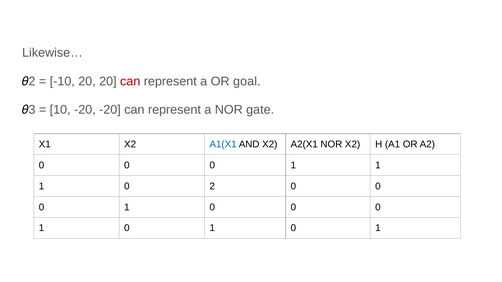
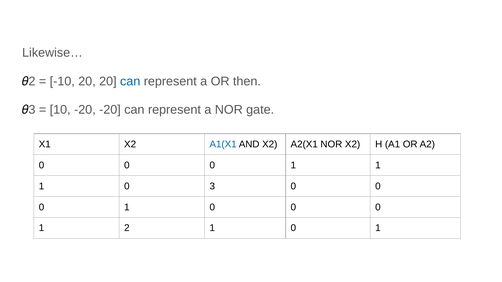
can at (130, 81) colour: red -> blue
goal: goal -> then
2: 2 -> 3
0 at (127, 228): 0 -> 2
